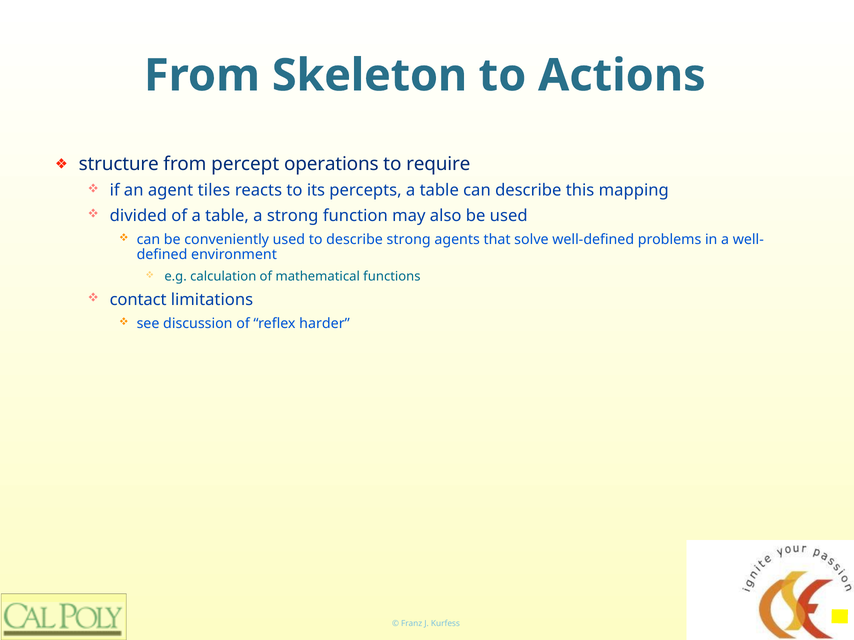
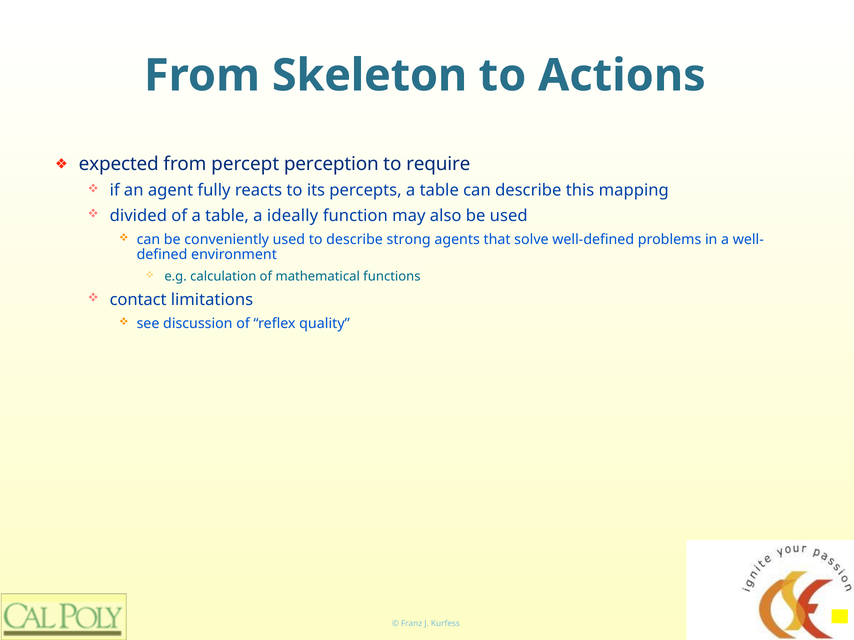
structure: structure -> expected
operations: operations -> perception
tiles: tiles -> fully
a strong: strong -> ideally
harder: harder -> quality
